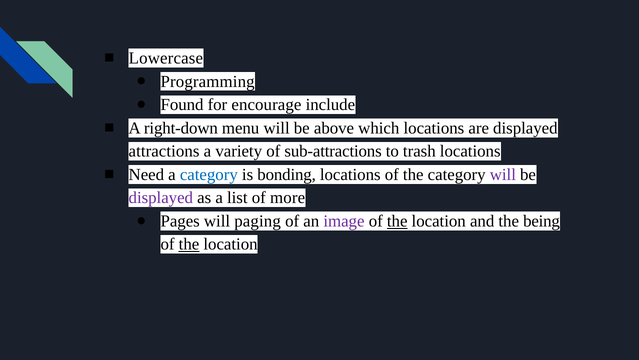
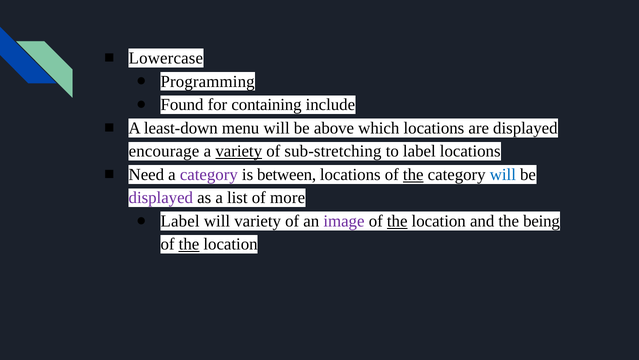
encourage: encourage -> containing
right-down: right-down -> least-down
attractions: attractions -> encourage
variety at (239, 151) underline: none -> present
sub-attractions: sub-attractions -> sub-stretching
to trash: trash -> label
category at (209, 174) colour: blue -> purple
bonding: bonding -> between
the at (413, 174) underline: none -> present
will at (503, 174) colour: purple -> blue
Pages at (180, 221): Pages -> Label
will paging: paging -> variety
